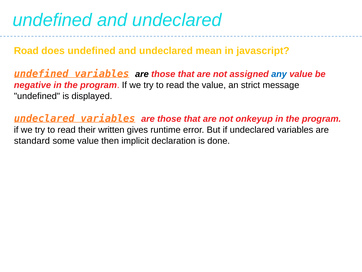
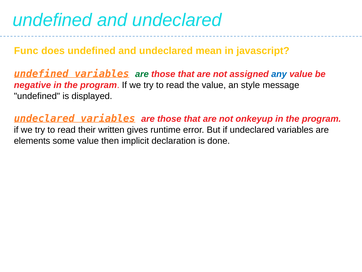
Road: Road -> Func
are at (142, 74) colour: black -> green
strict: strict -> style
standard: standard -> elements
